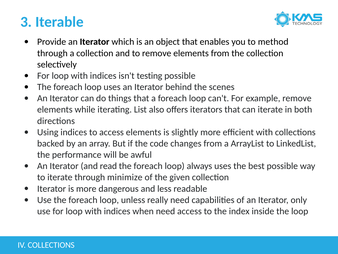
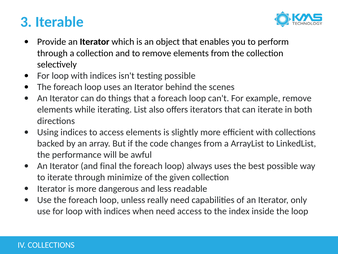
method: method -> perform
read: read -> final
